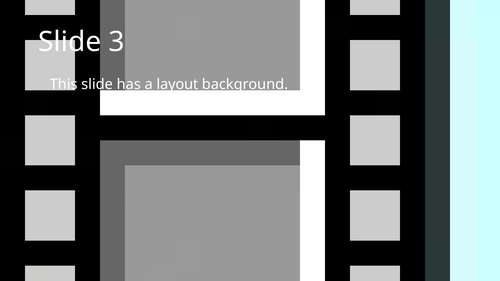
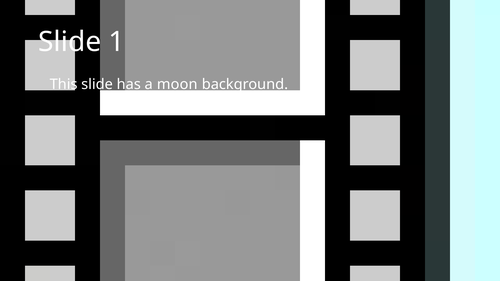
3: 3 -> 1
layout: layout -> moon
